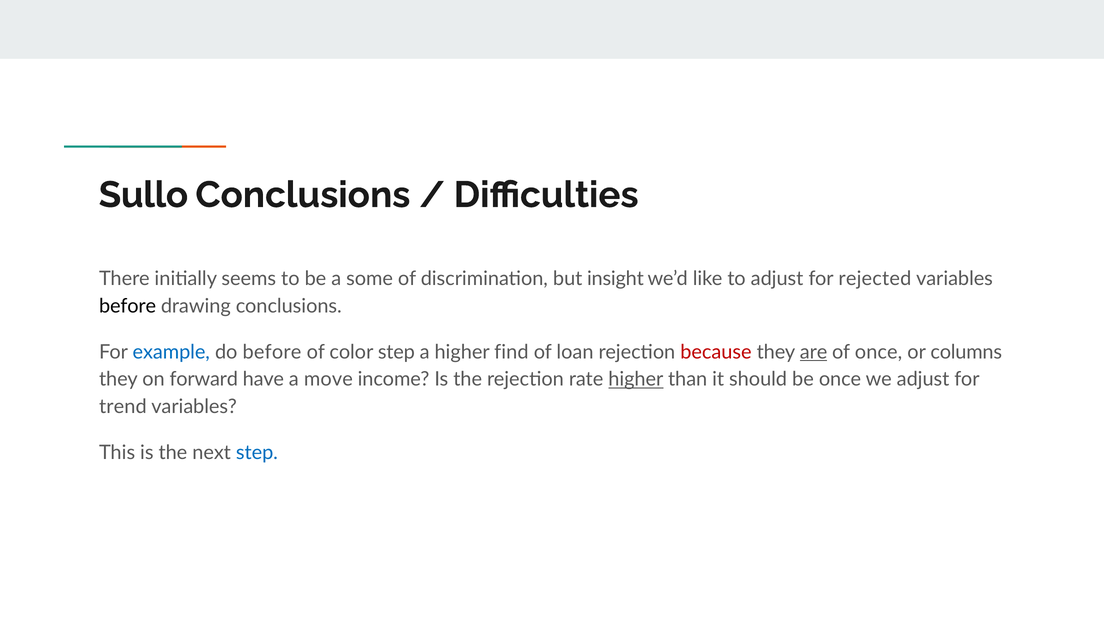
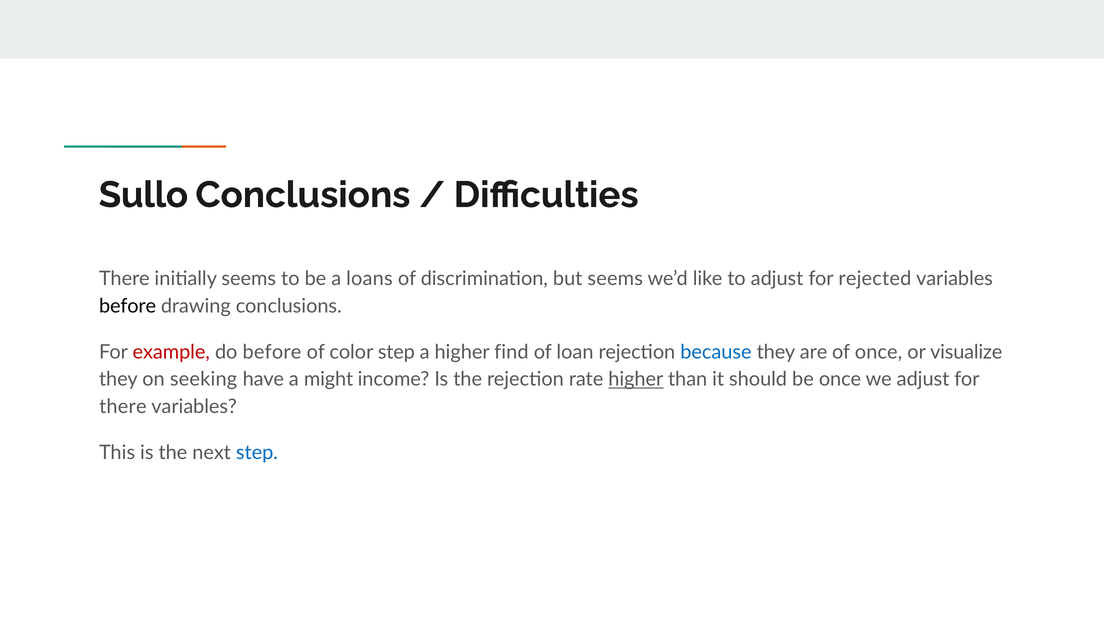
some: some -> loans
but insight: insight -> seems
example colour: blue -> red
because colour: red -> blue
are underline: present -> none
columns: columns -> visualize
forward: forward -> seeking
move: move -> might
trend at (123, 407): trend -> there
